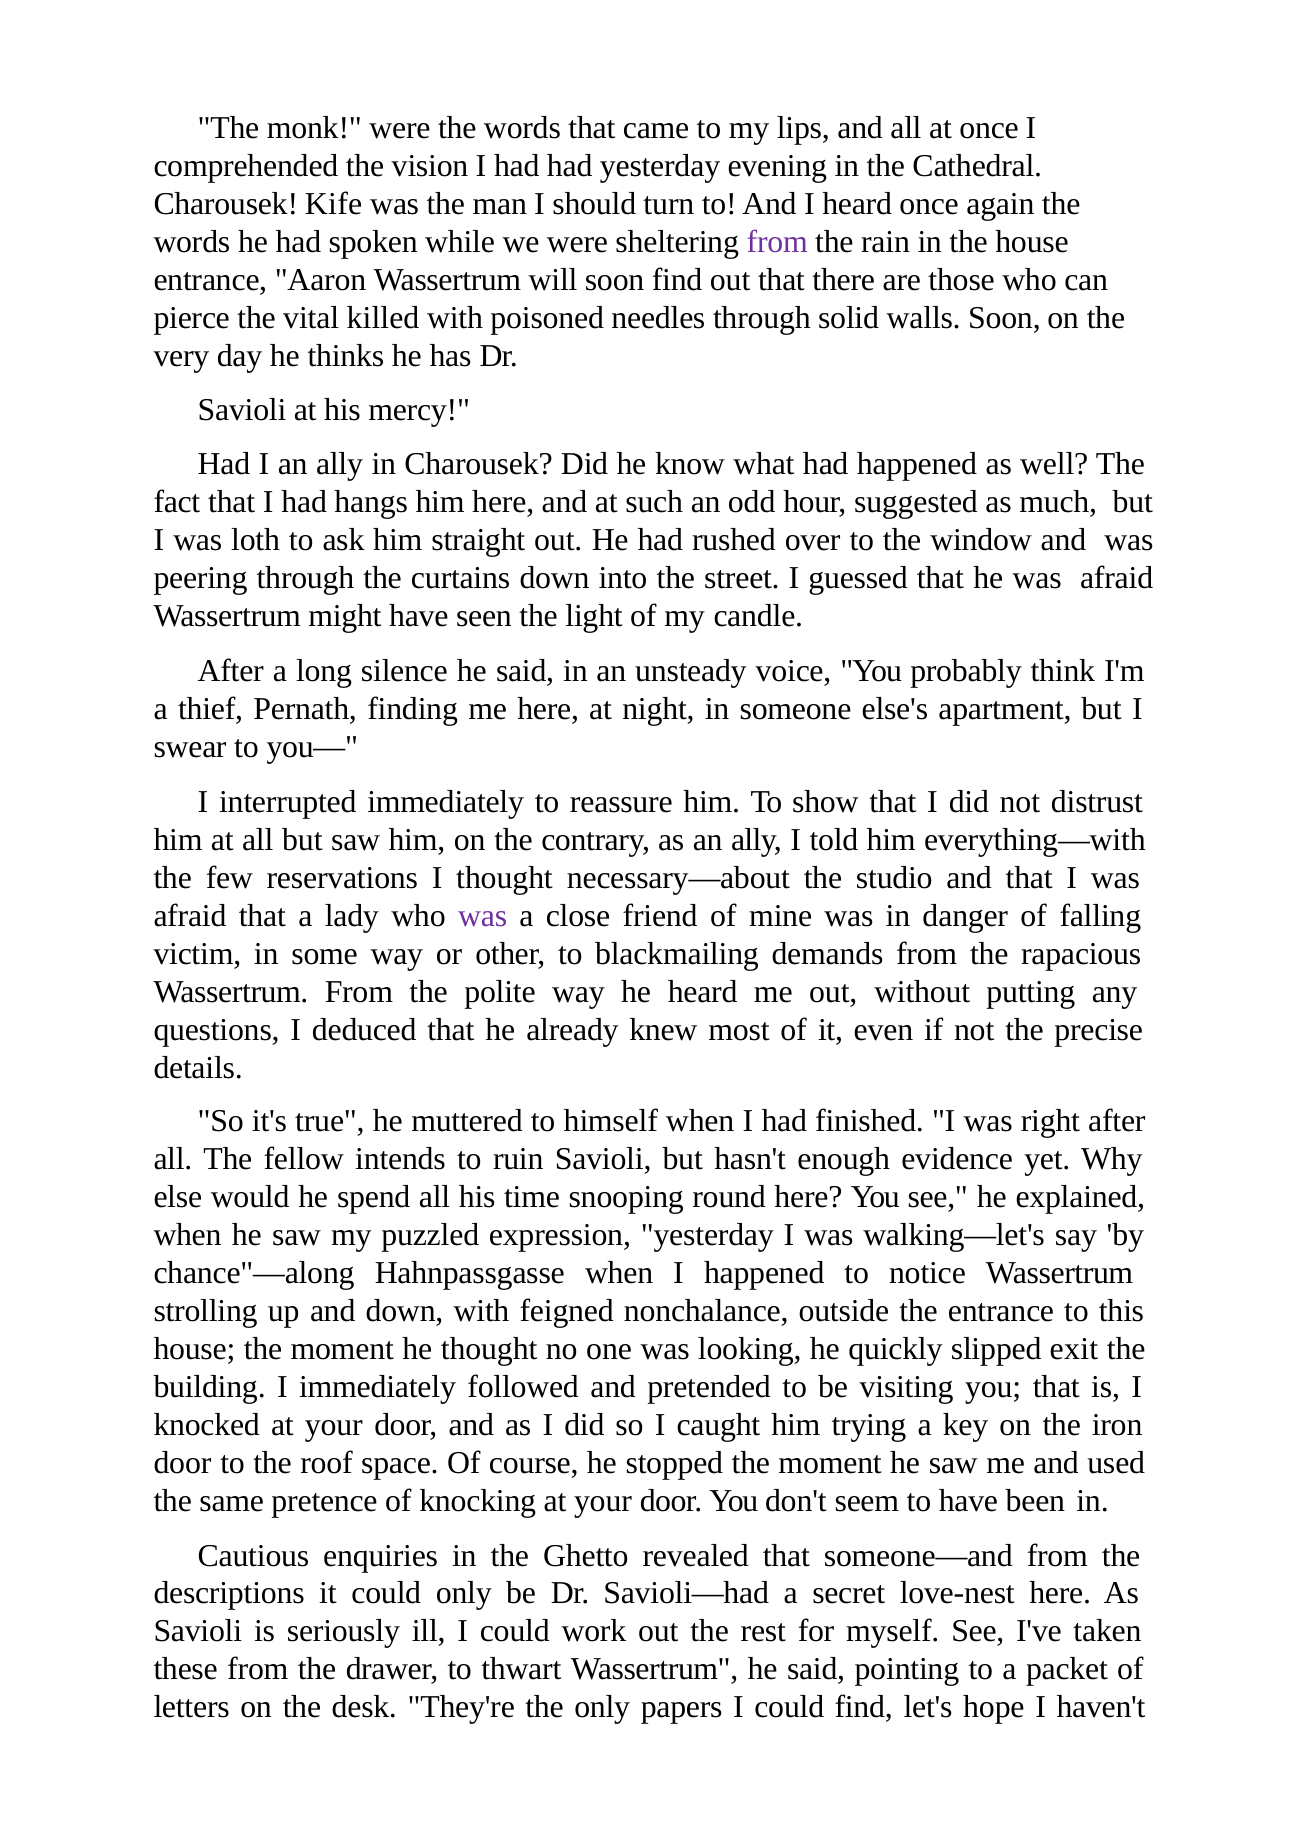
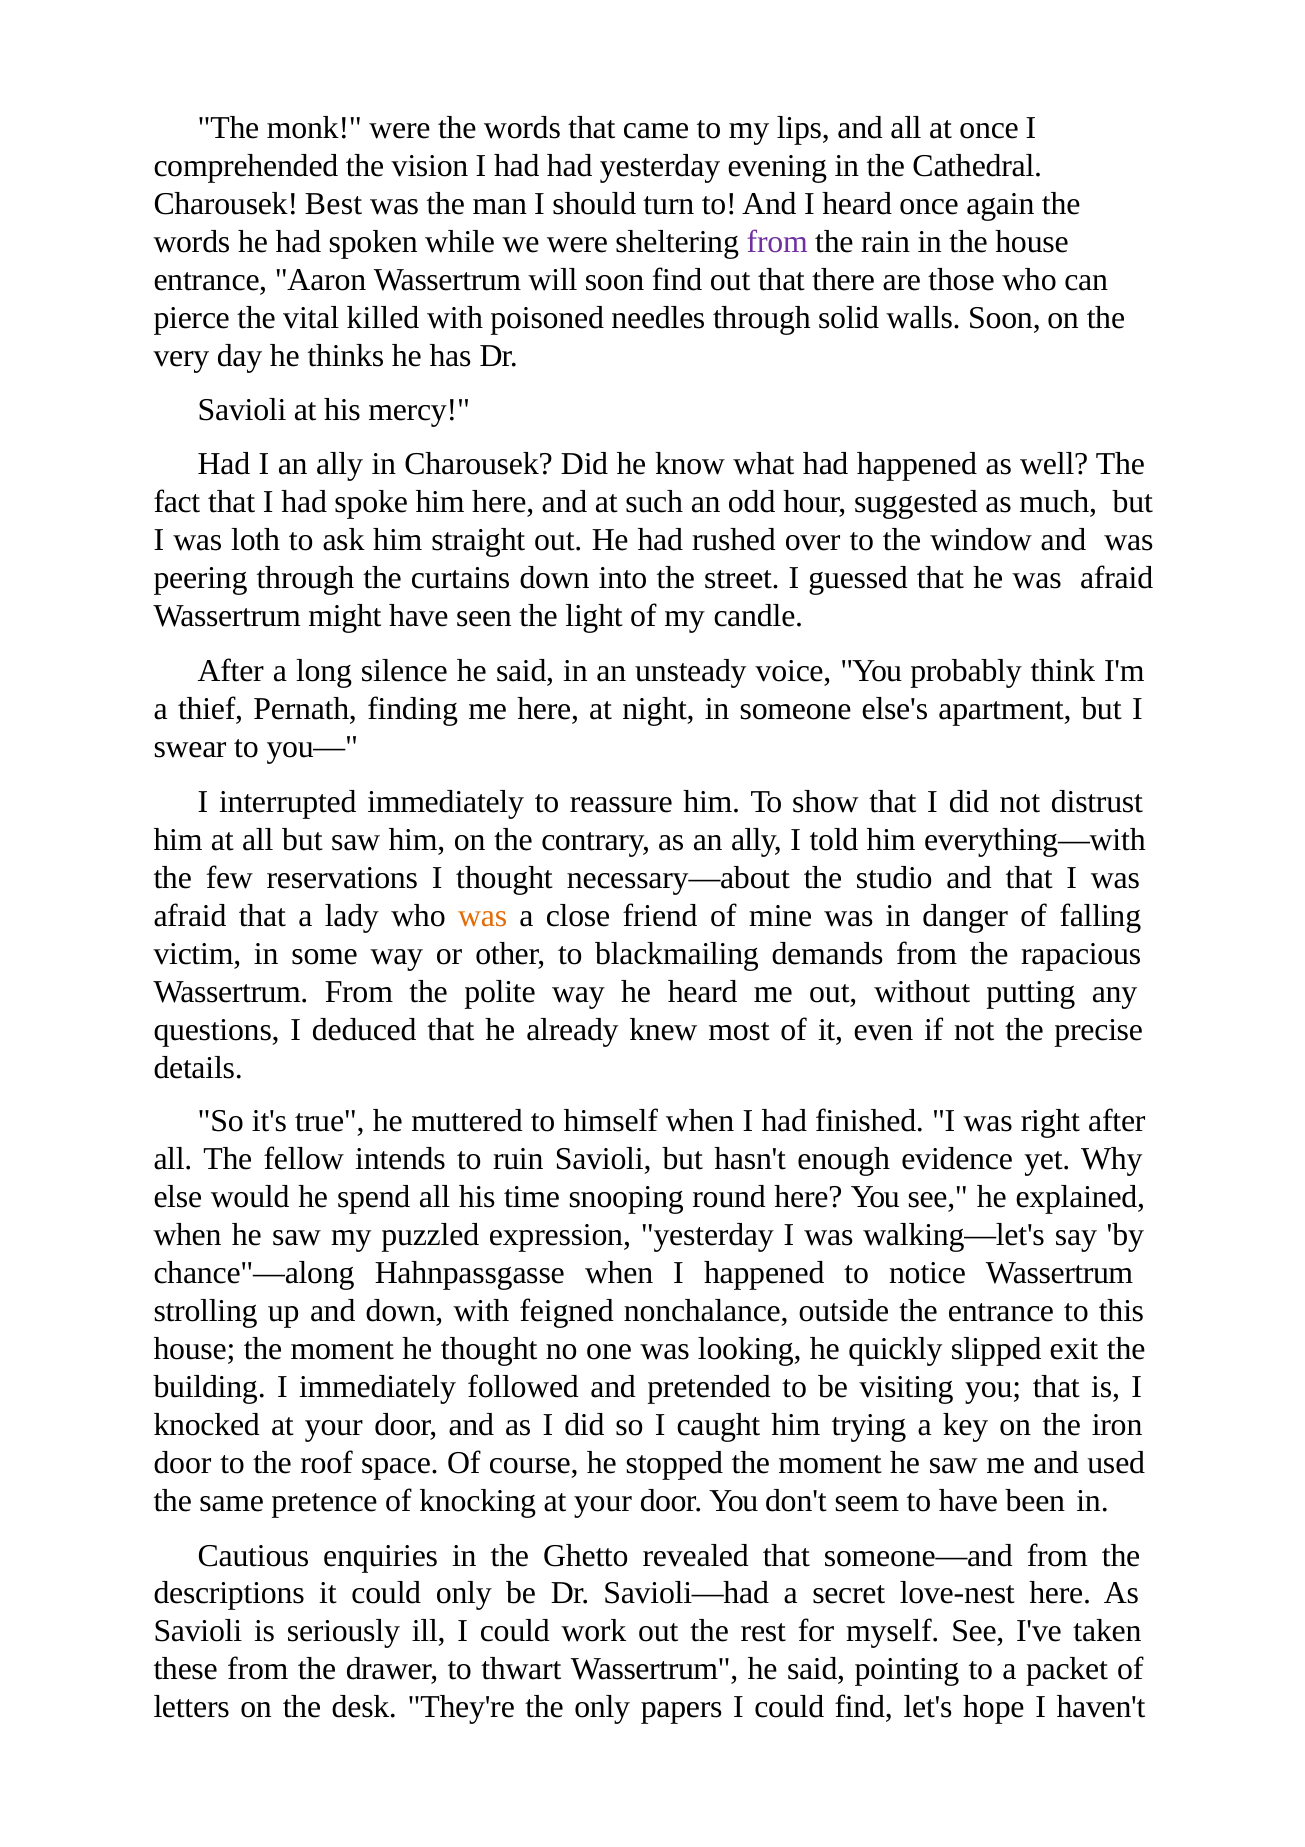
Kife: Kife -> Best
hangs: hangs -> spoke
was at (483, 916) colour: purple -> orange
